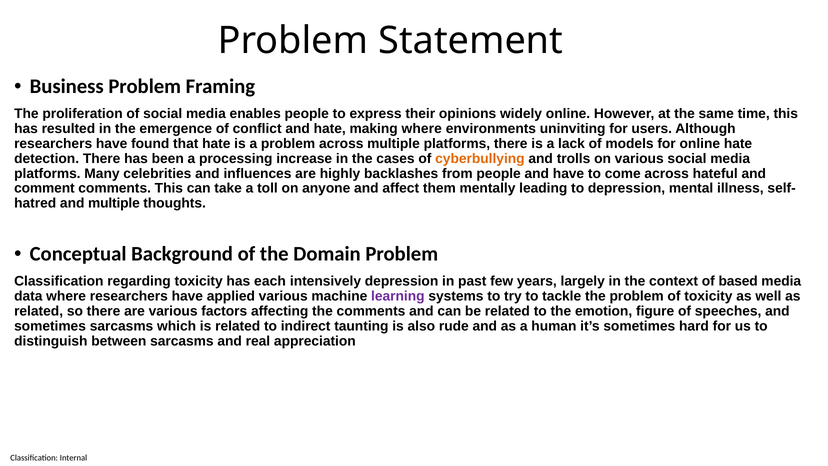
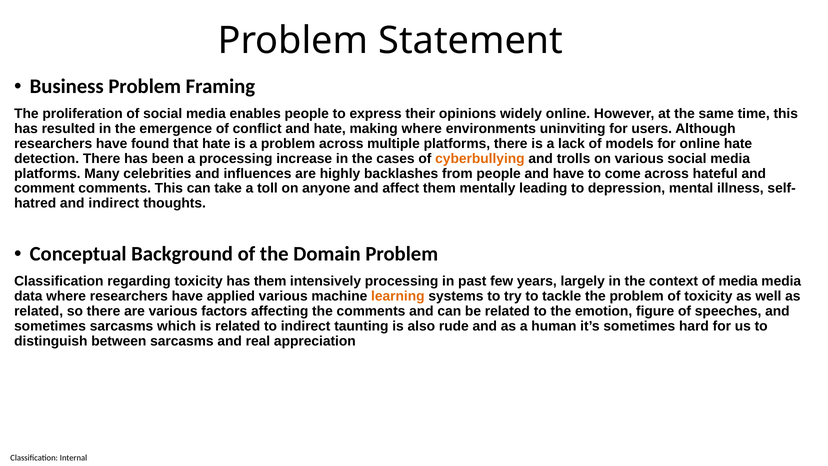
and multiple: multiple -> indirect
has each: each -> them
intensively depression: depression -> processing
of based: based -> media
learning colour: purple -> orange
